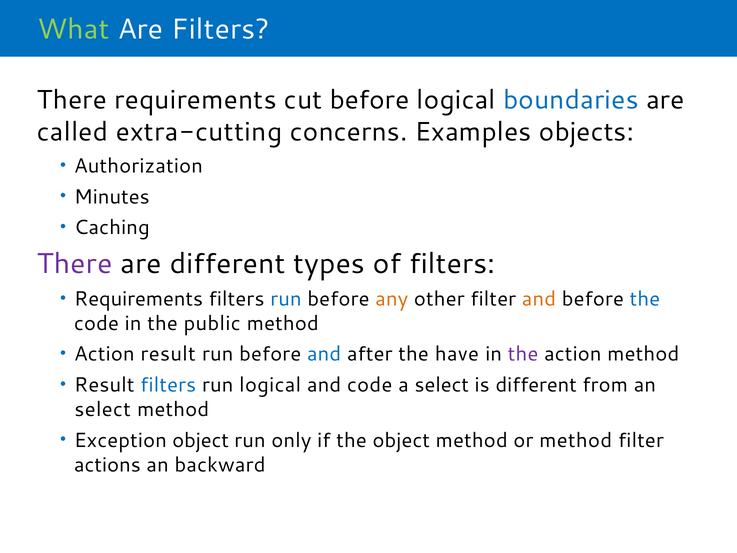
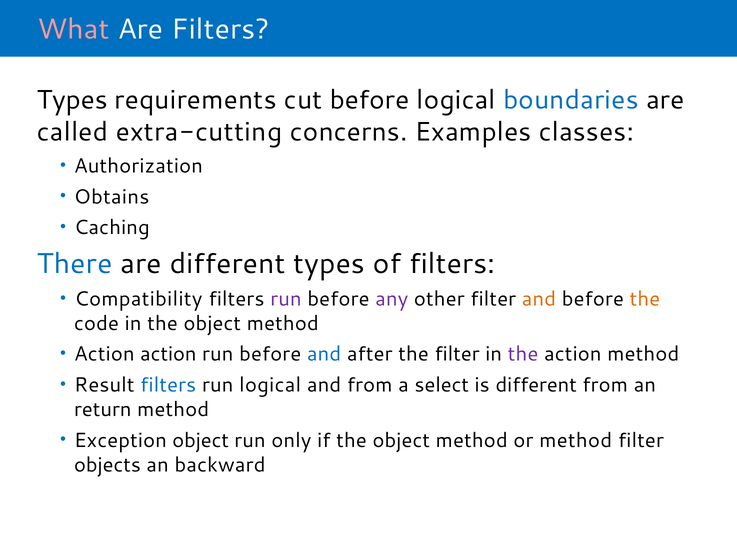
What colour: light green -> pink
There at (72, 100): There -> Types
objects: objects -> classes
Minutes: Minutes -> Obtains
There at (75, 264) colour: purple -> blue
Requirements at (139, 299): Requirements -> Compatibility
run at (286, 299) colour: blue -> purple
any colour: orange -> purple
the at (645, 299) colour: blue -> orange
in the public: public -> object
Action result: result -> action
the have: have -> filter
and code: code -> from
select at (103, 409): select -> return
actions: actions -> objects
